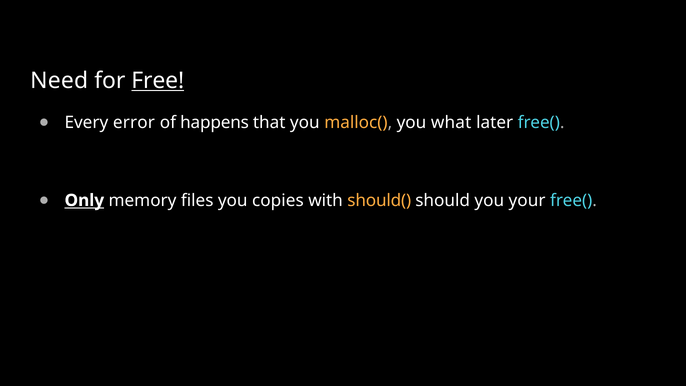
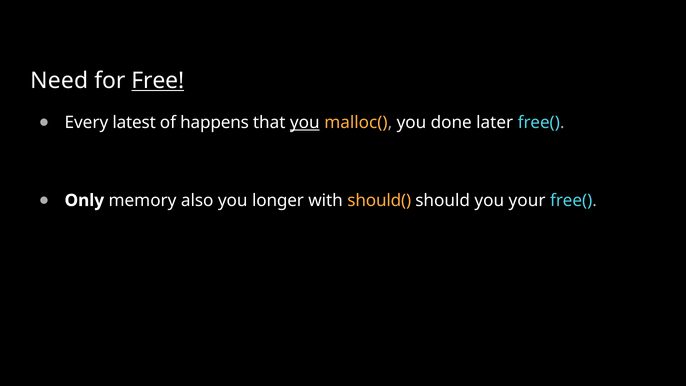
error: error -> latest
you at (305, 123) underline: none -> present
what: what -> done
Only underline: present -> none
files: files -> also
copies: copies -> longer
